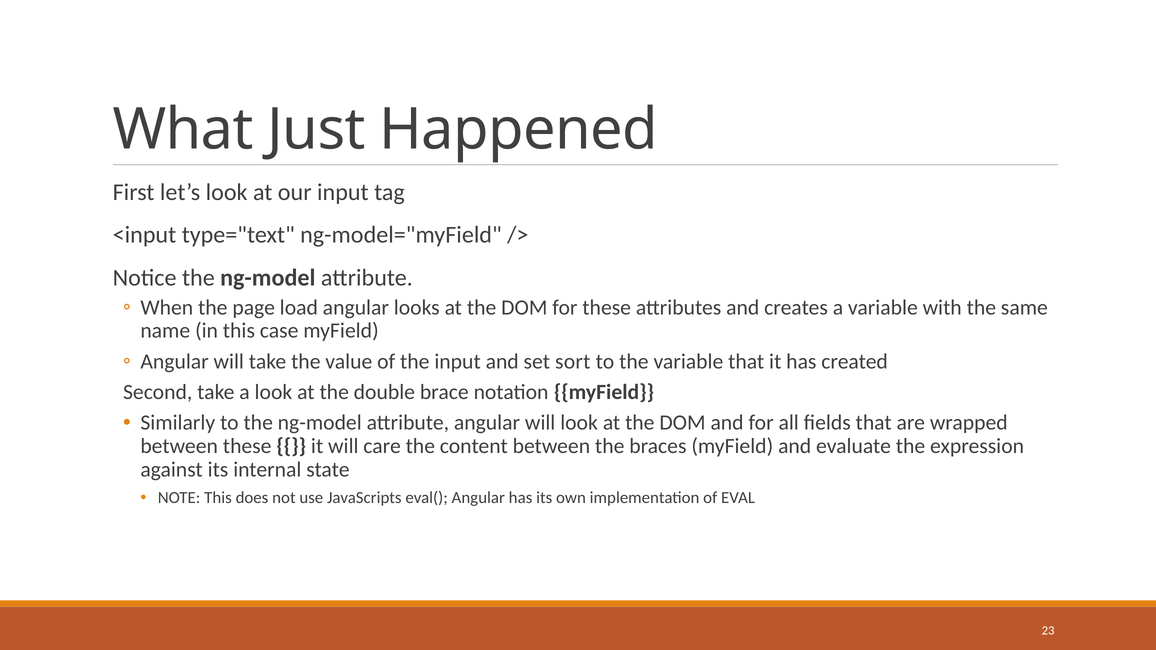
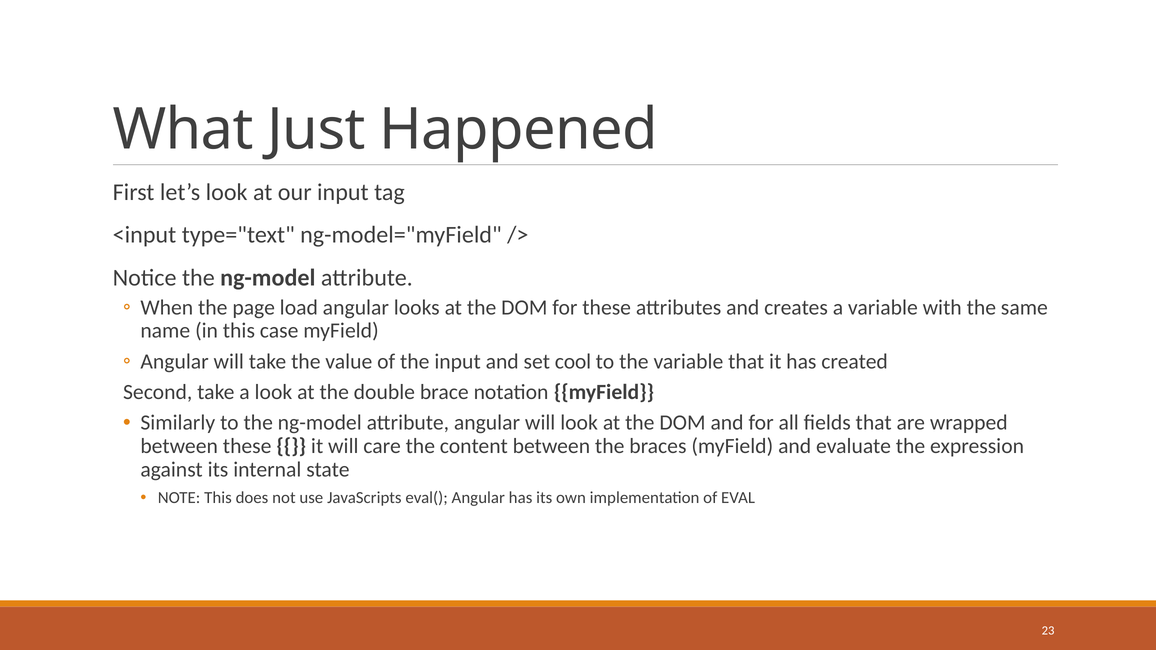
sort: sort -> cool
